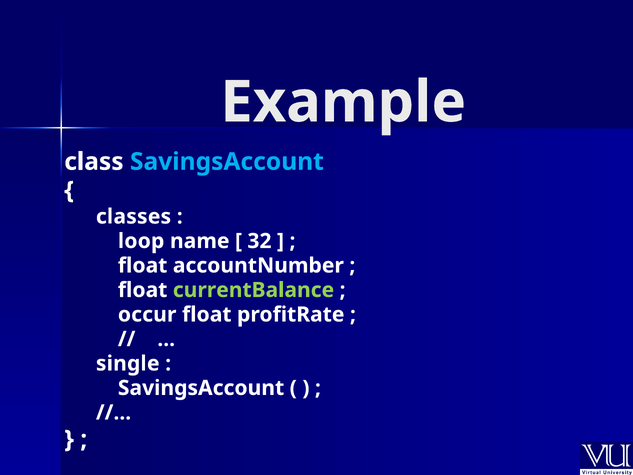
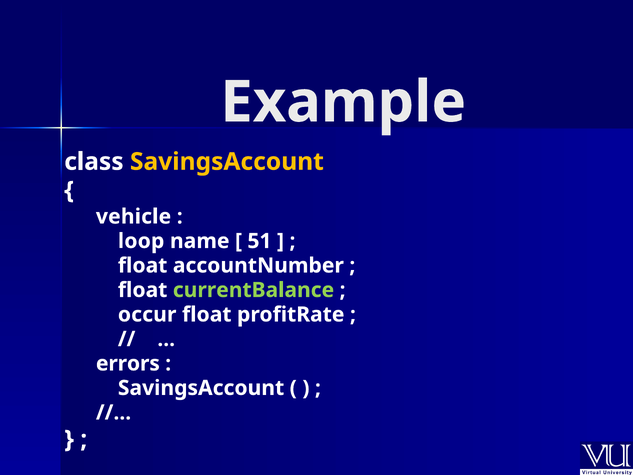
SavingsAccount at (227, 162) colour: light blue -> yellow
classes: classes -> vehicle
32: 32 -> 51
single: single -> errors
